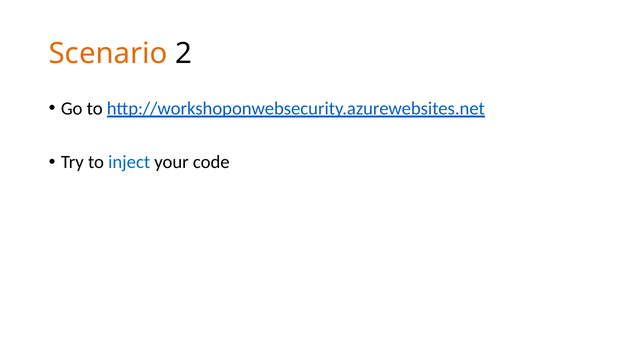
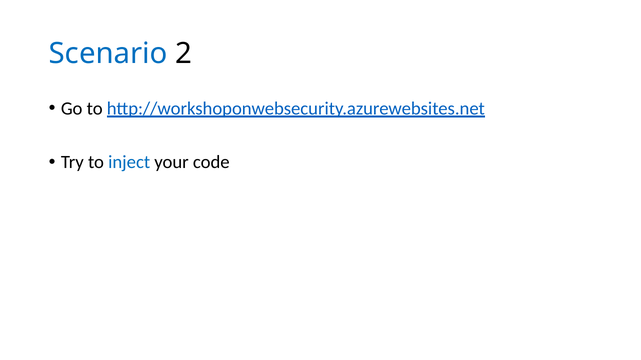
Scenario colour: orange -> blue
